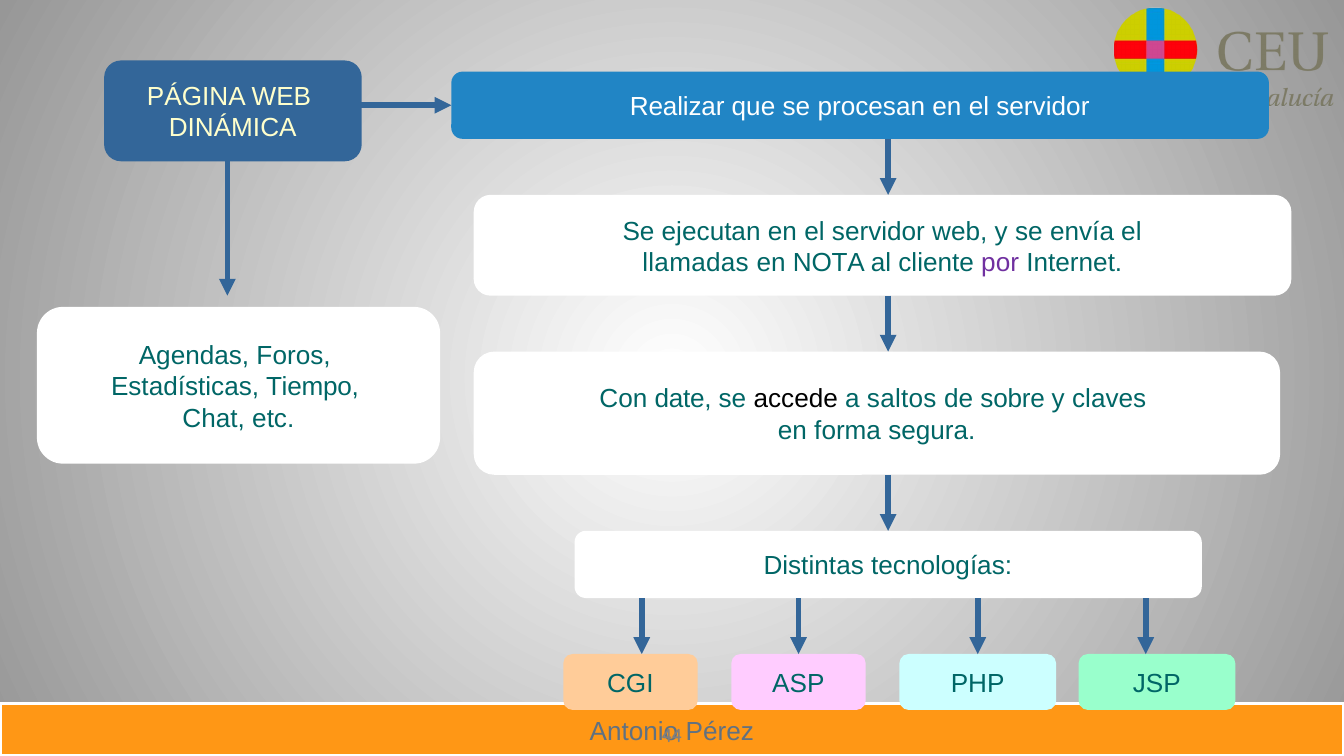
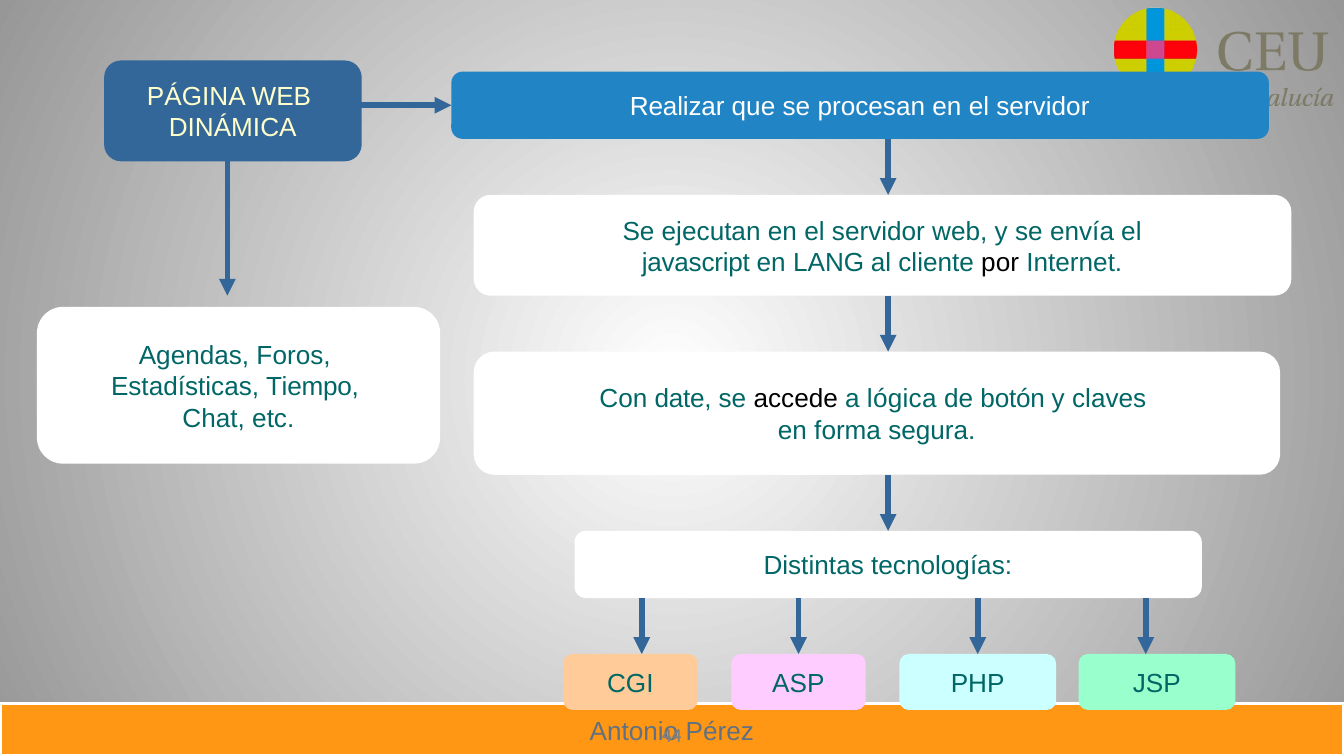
llamadas: llamadas -> javascript
NOTA: NOTA -> LANG
por colour: purple -> black
saltos: saltos -> lógica
sobre: sobre -> botón
